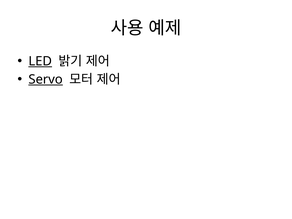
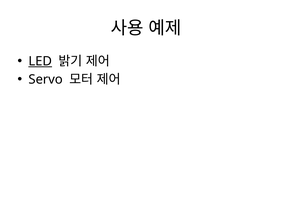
Servo underline: present -> none
